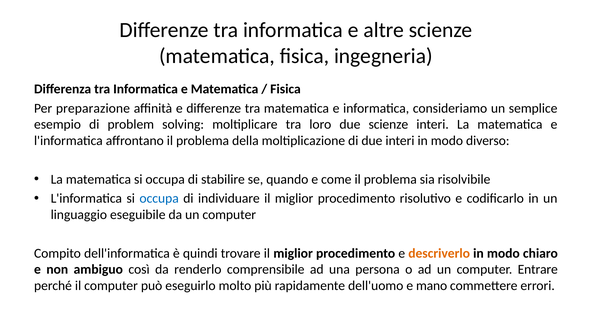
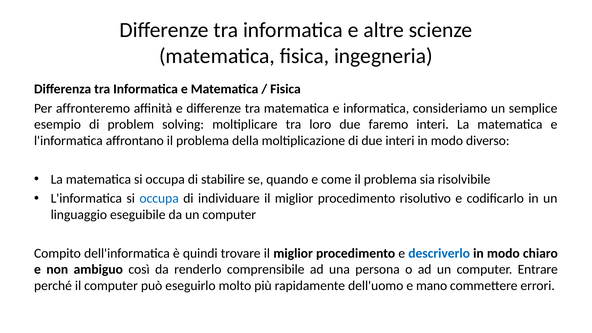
preparazione: preparazione -> affronteremo
due scienze: scienze -> faremo
descriverlo colour: orange -> blue
